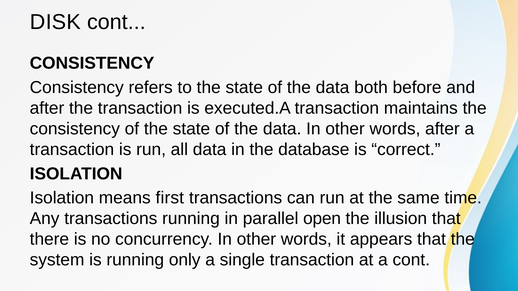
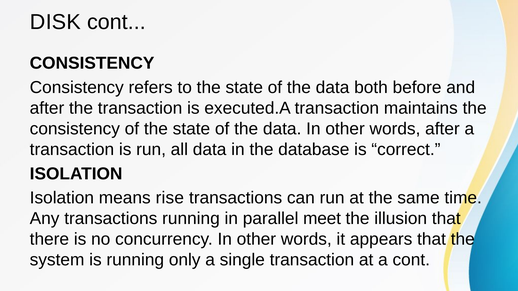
first: first -> rise
open: open -> meet
